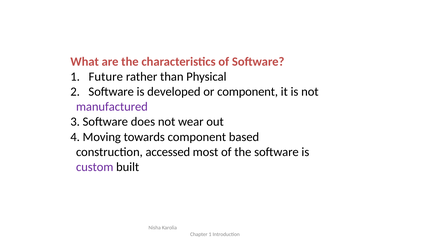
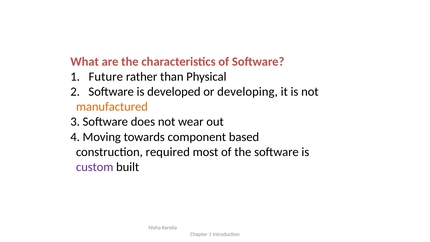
or component: component -> developing
manufactured colour: purple -> orange
accessed: accessed -> required
